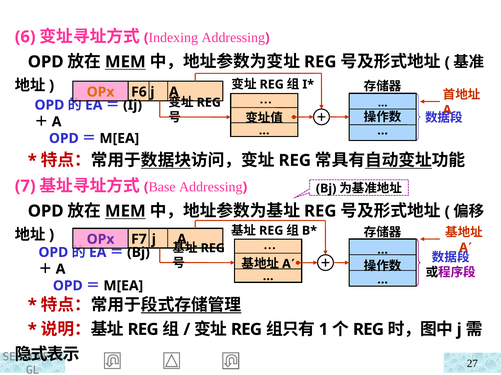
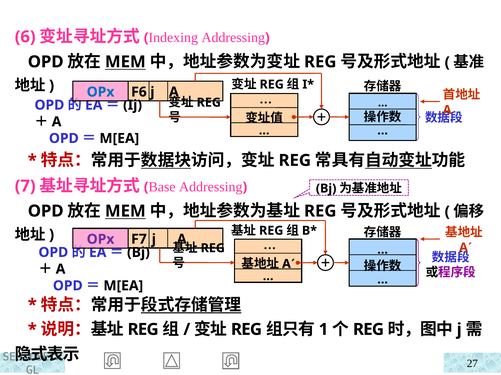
OPx at (101, 92) colour: orange -> blue
